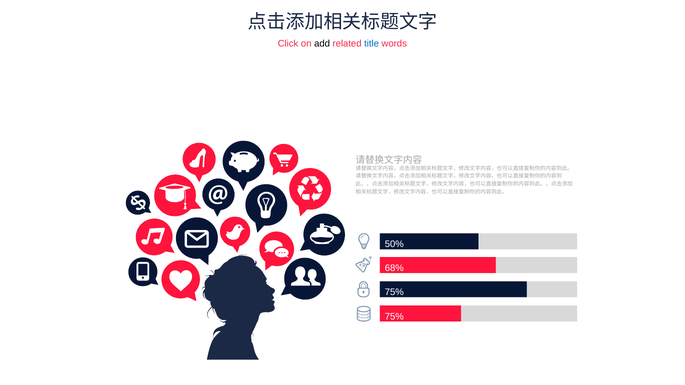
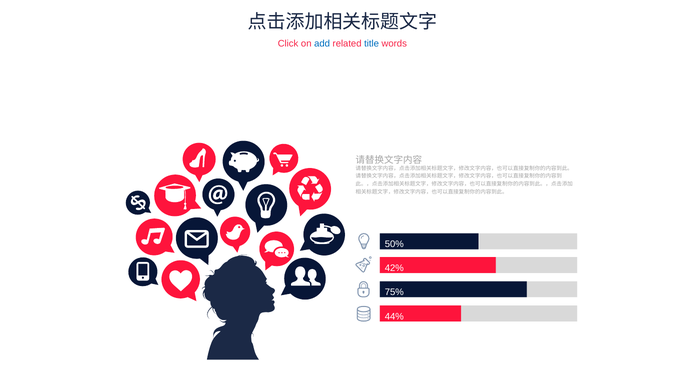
add colour: black -> blue
68%: 68% -> 42%
75% at (394, 317): 75% -> 44%
